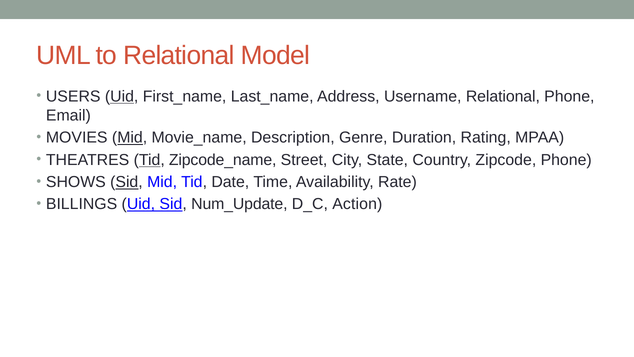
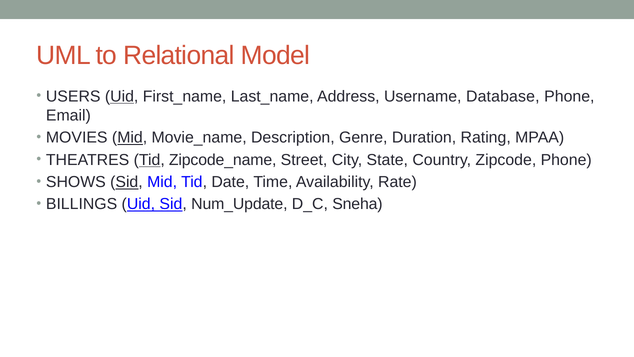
Username Relational: Relational -> Database
Action: Action -> Sneha
